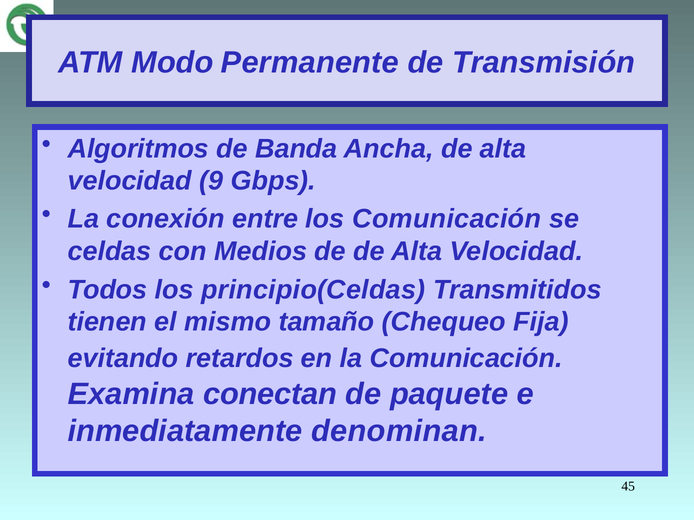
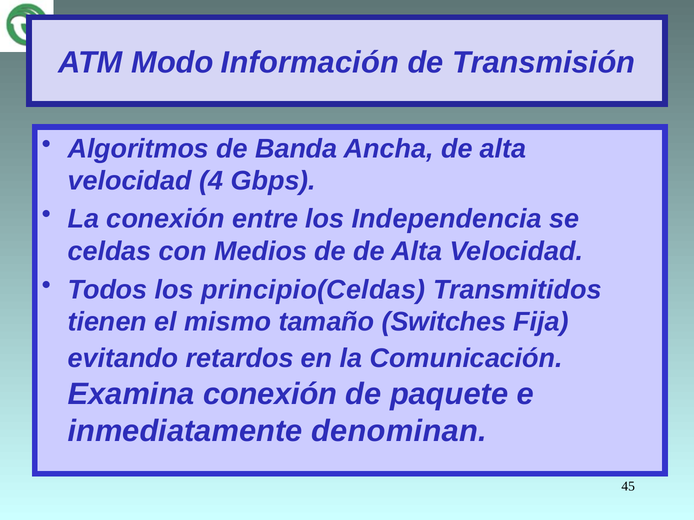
Permanente: Permanente -> Información
9: 9 -> 4
los Comunicación: Comunicación -> Independencia
Chequeo: Chequeo -> Switches
Examina conectan: conectan -> conexión
